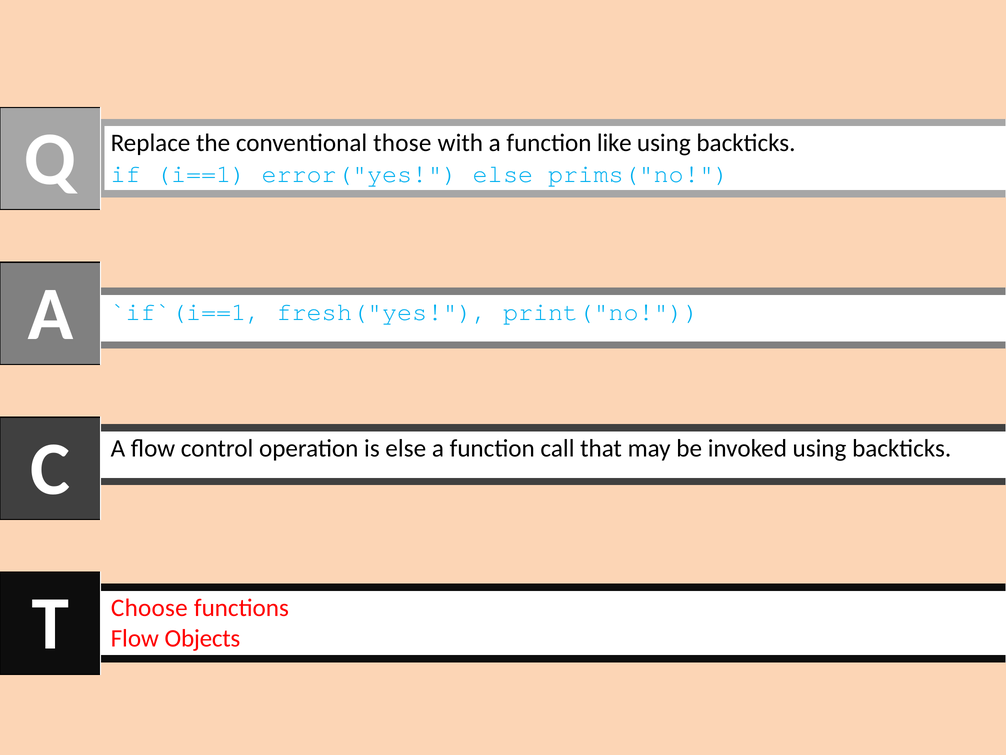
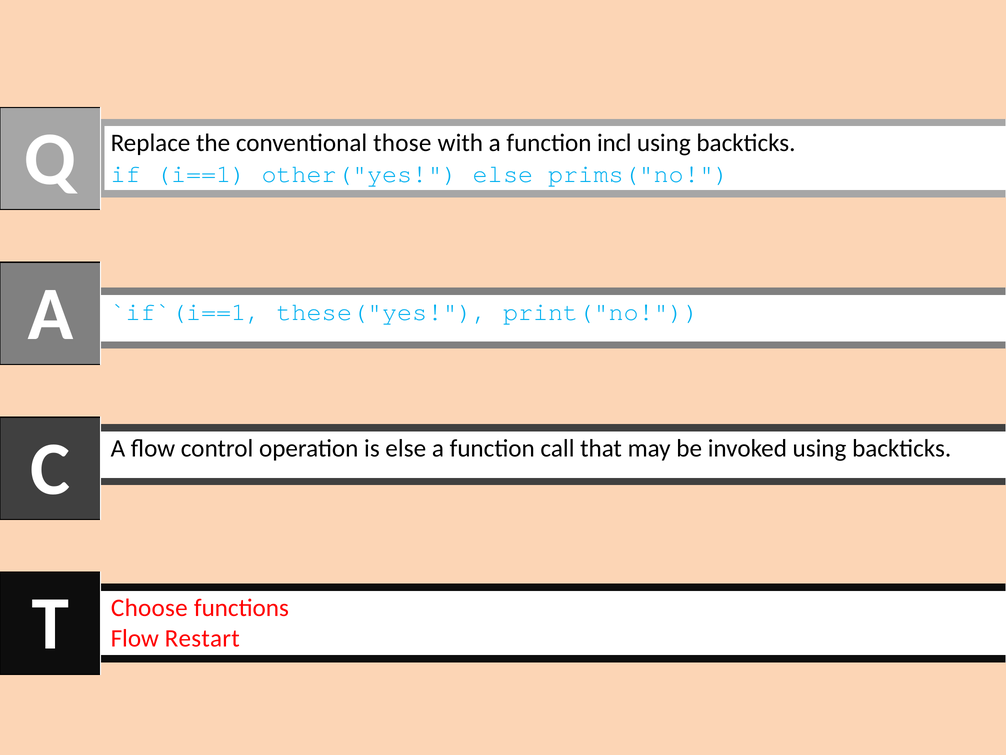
like: like -> incl
error("yes: error("yes -> other("yes
fresh("yes: fresh("yes -> these("yes
Objects: Objects -> Restart
